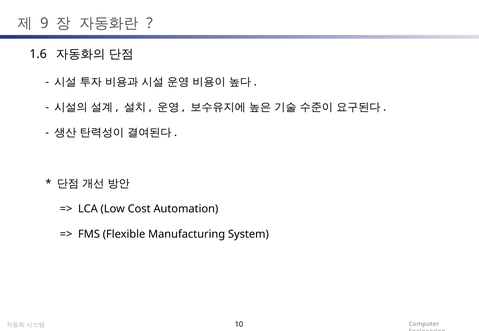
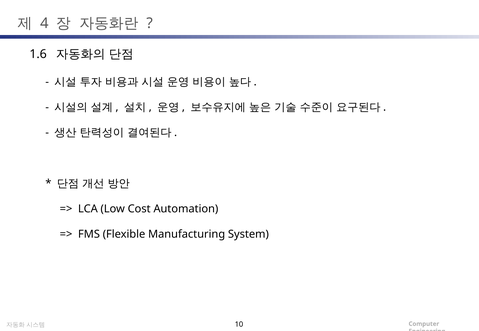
9: 9 -> 4
